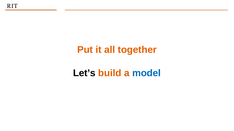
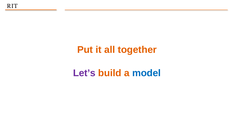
Let’s colour: black -> purple
